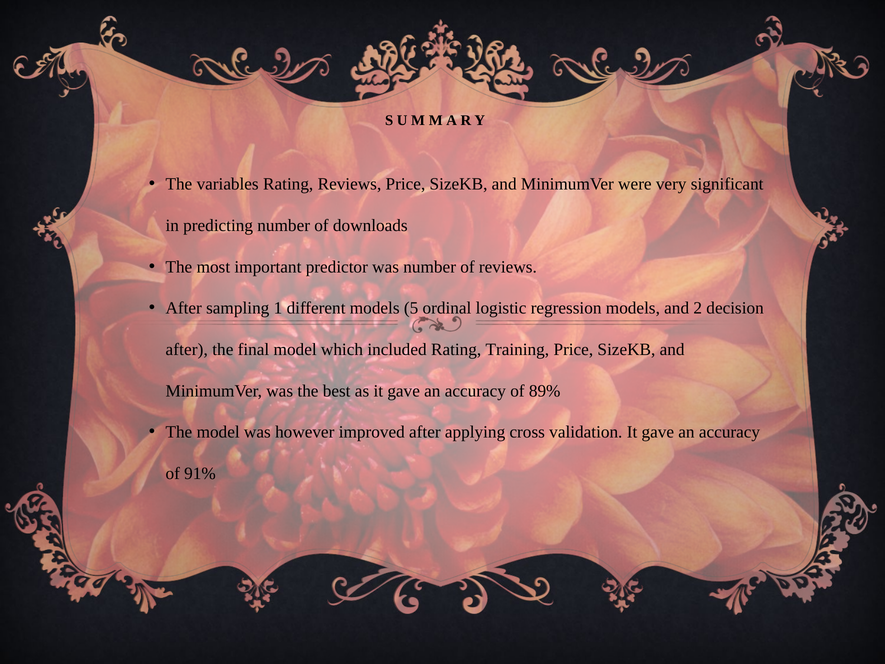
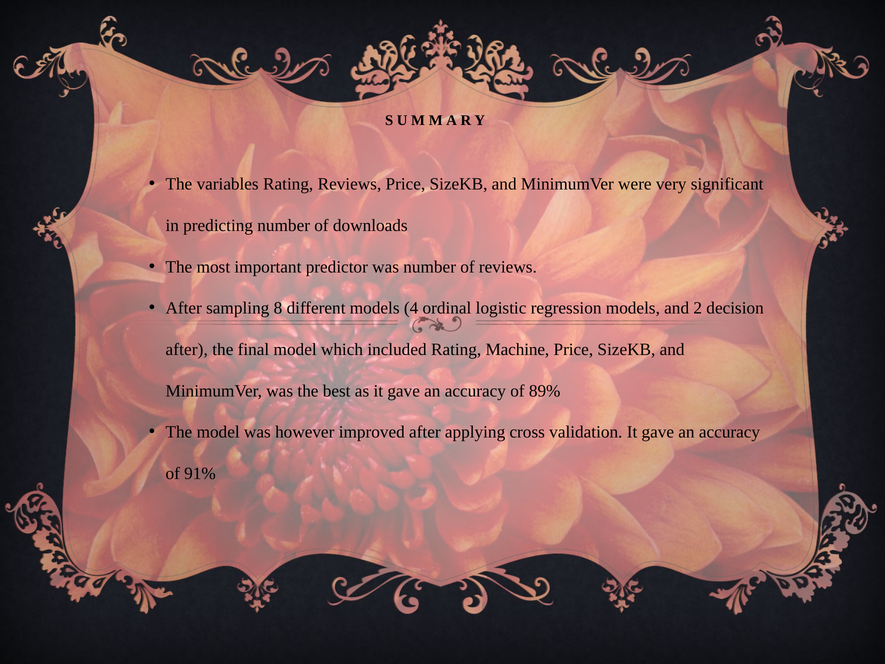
1: 1 -> 8
5: 5 -> 4
Training: Training -> Machine
